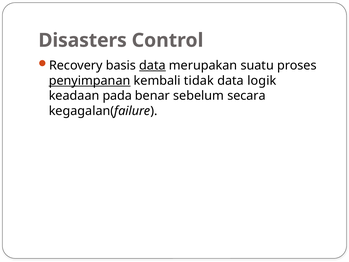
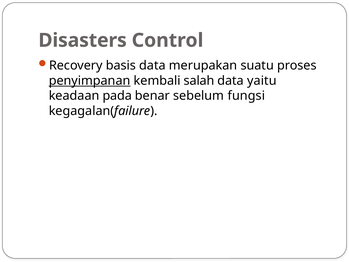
data at (152, 65) underline: present -> none
tidak: tidak -> salah
logik: logik -> yaitu
secara: secara -> fungsi
